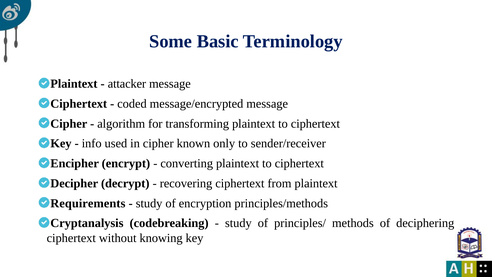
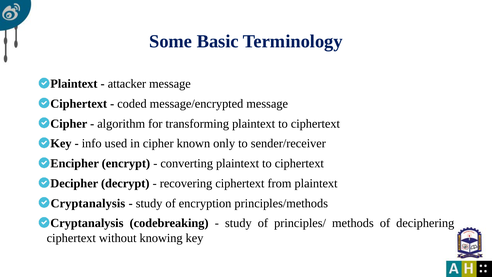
Requirements at (88, 203): Requirements -> Cryptanalysis
